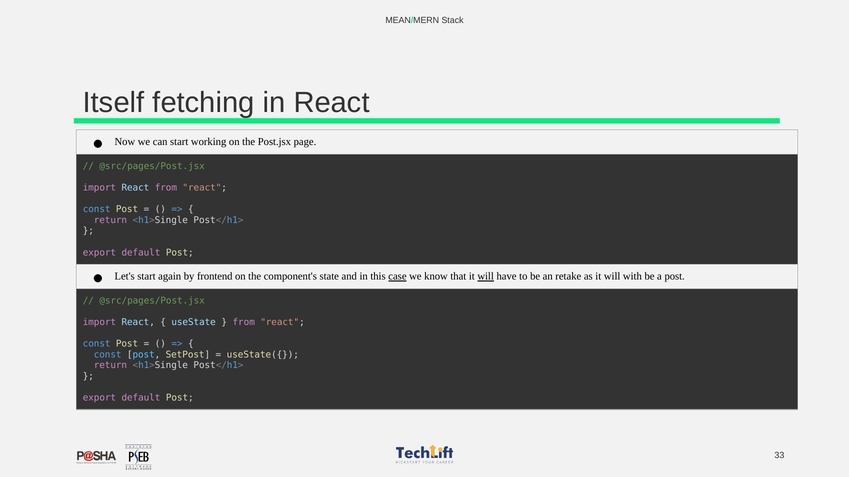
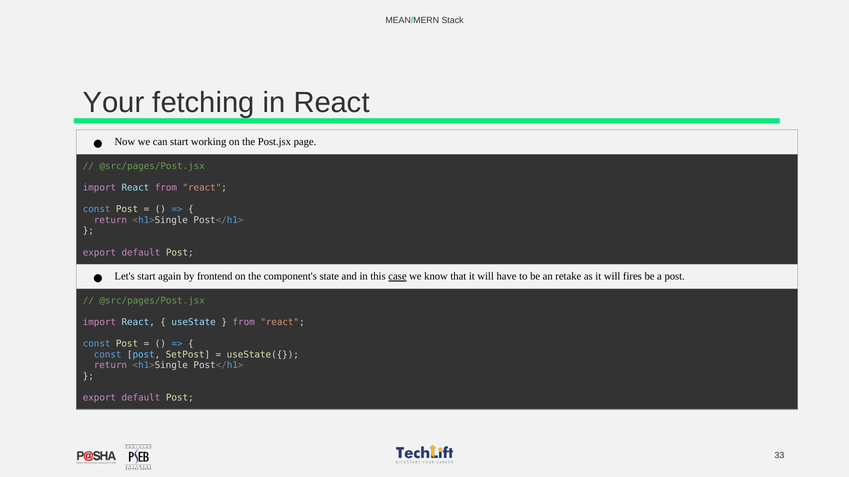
Itself: Itself -> Your
will at (486, 277) underline: present -> none
with: with -> fires
